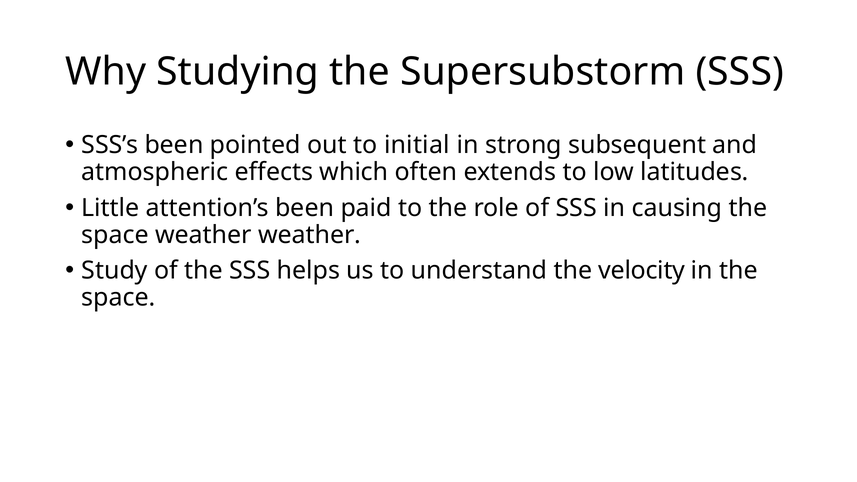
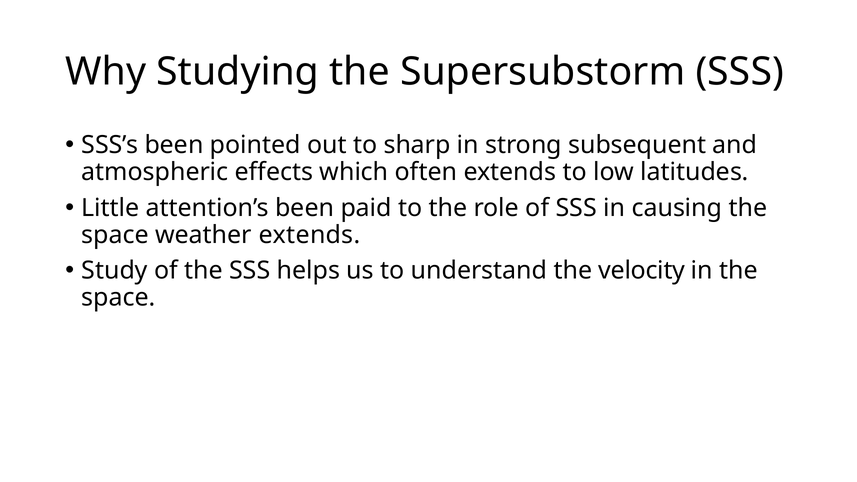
initial: initial -> sharp
weather weather: weather -> extends
